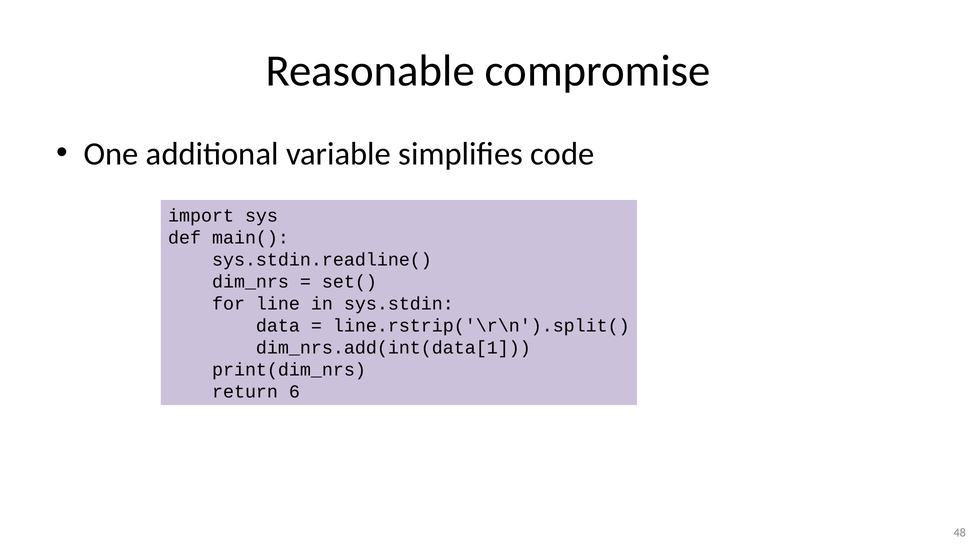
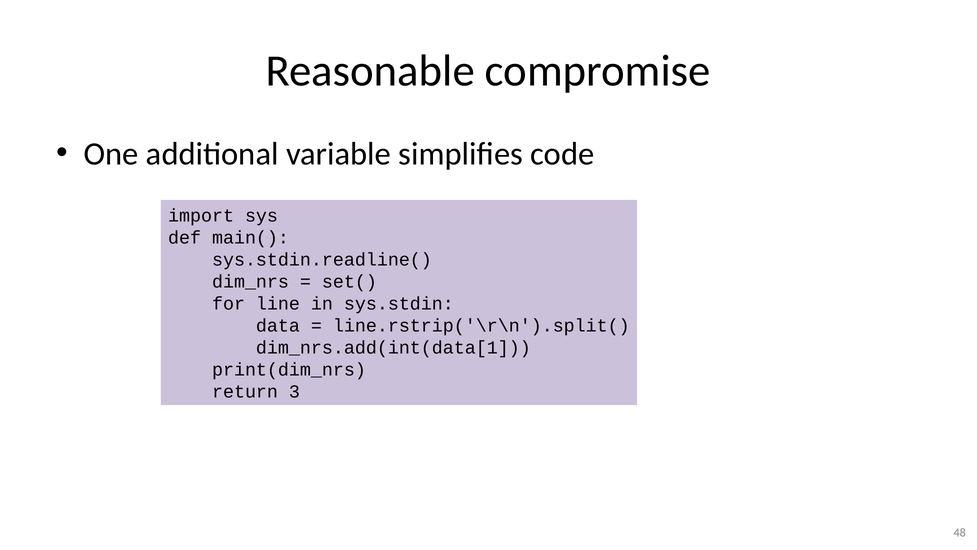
6: 6 -> 3
